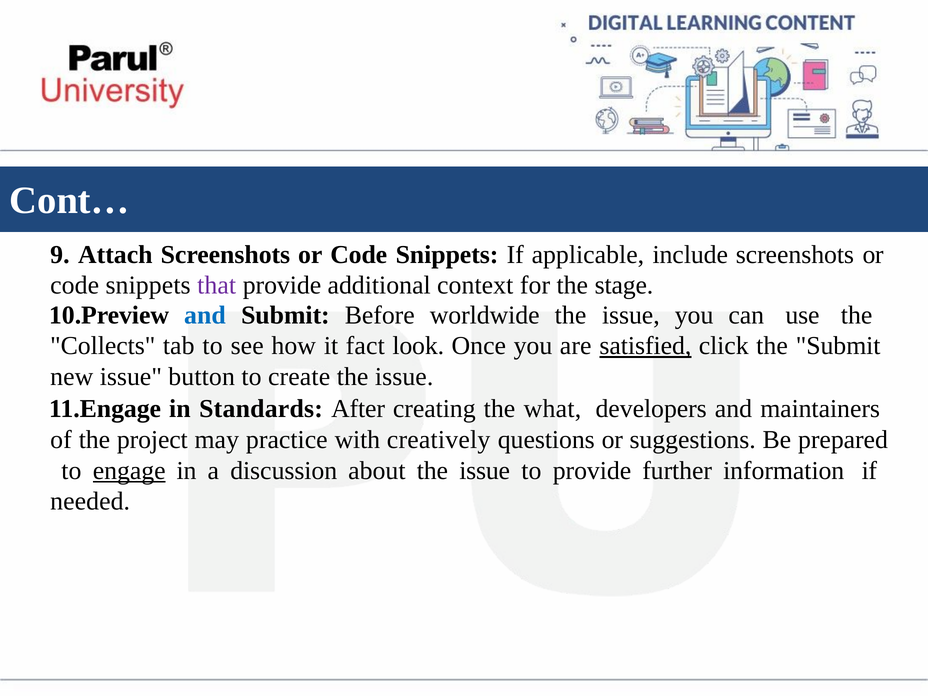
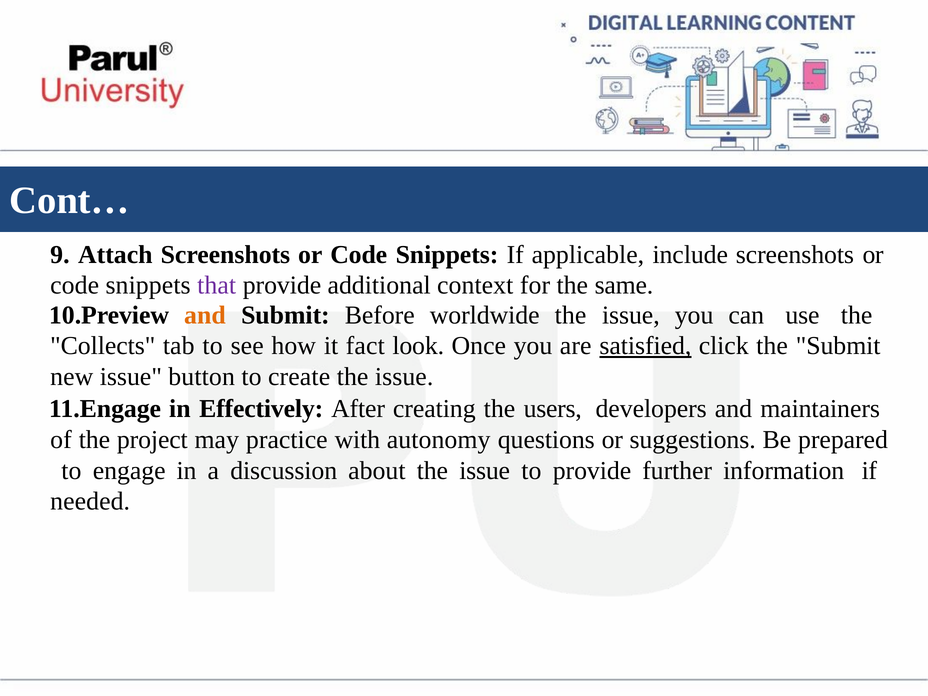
stage: stage -> same
and at (205, 315) colour: blue -> orange
Standards: Standards -> Effectively
what: what -> users
creatively: creatively -> autonomy
engage underline: present -> none
